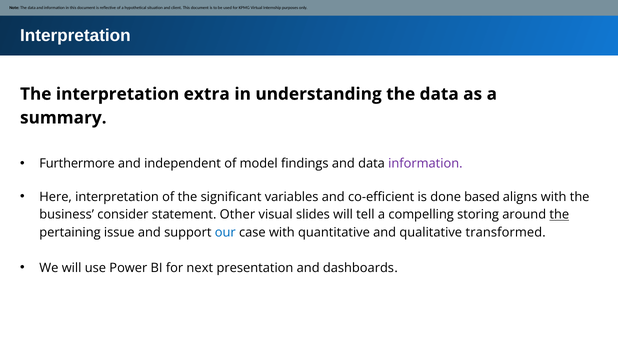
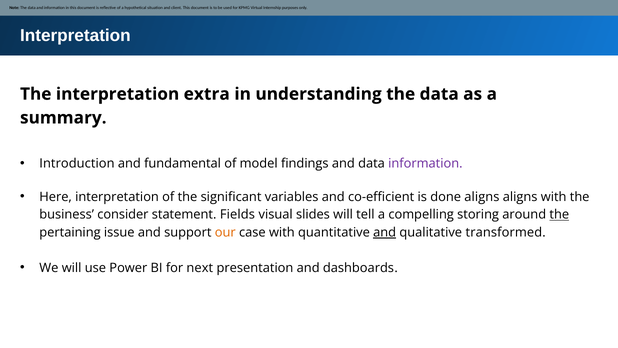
Furthermore: Furthermore -> Introduction
independent: independent -> fundamental
done based: based -> aligns
Other: Other -> Fields
our colour: blue -> orange
and at (385, 232) underline: none -> present
